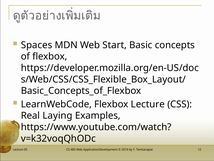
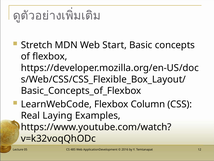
Spaces: Spaces -> Stretch
Flexbox Lecture: Lecture -> Column
